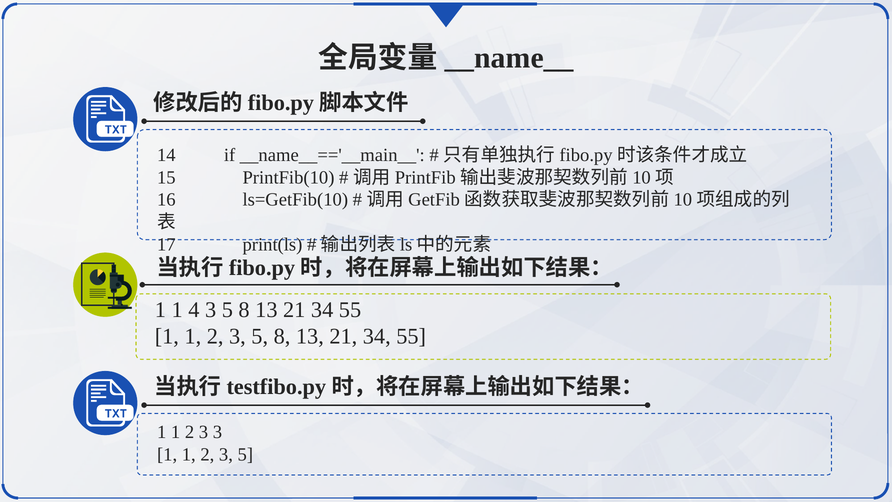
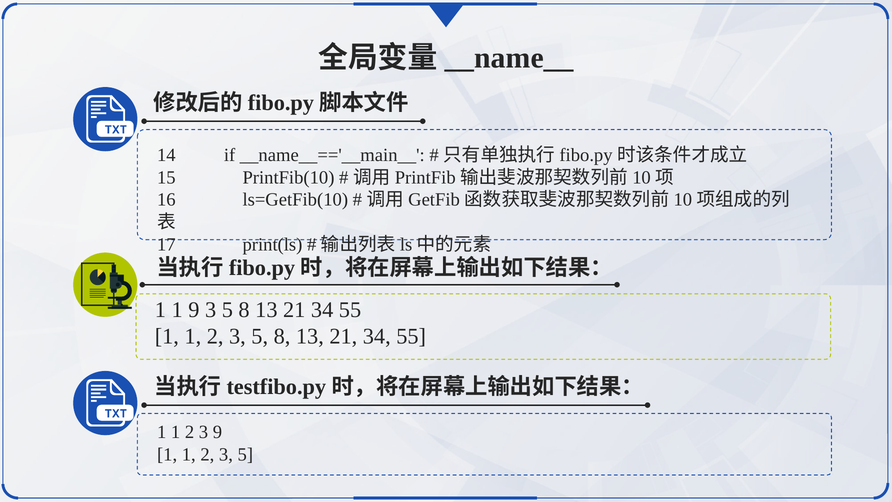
1 4: 4 -> 9
3 3: 3 -> 9
